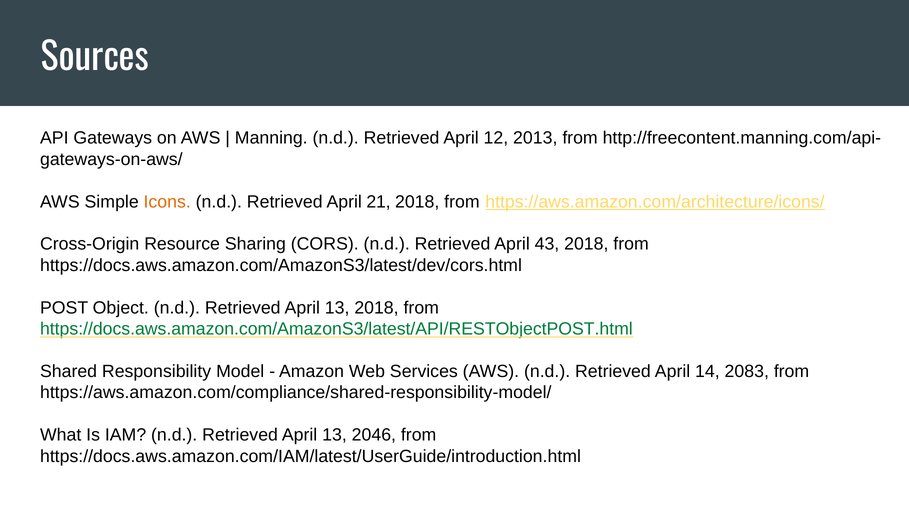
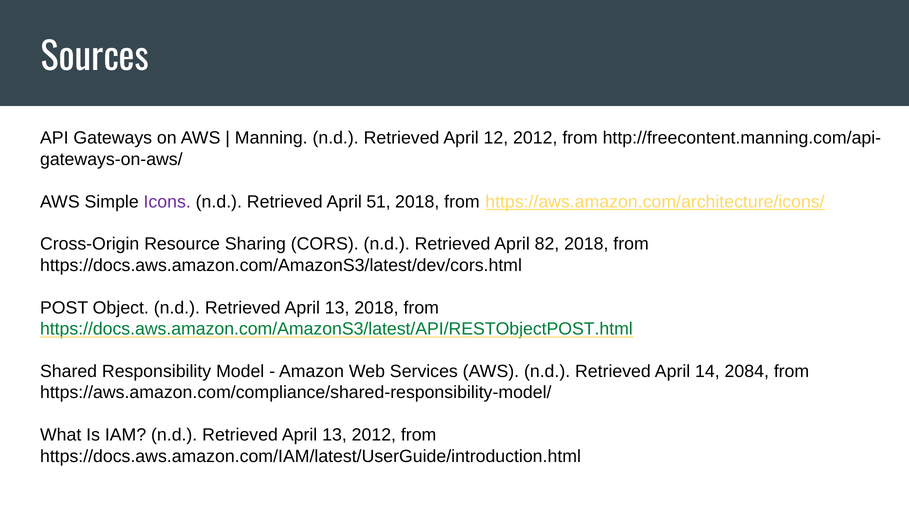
12 2013: 2013 -> 2012
Icons colour: orange -> purple
21: 21 -> 51
43: 43 -> 82
2083: 2083 -> 2084
13 2046: 2046 -> 2012
